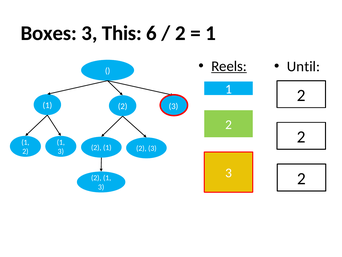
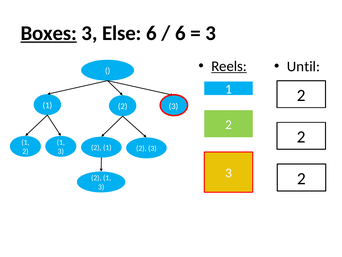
Boxes underline: none -> present
This: This -> Else
2 at (180, 33): 2 -> 6
1 at (211, 33): 1 -> 3
